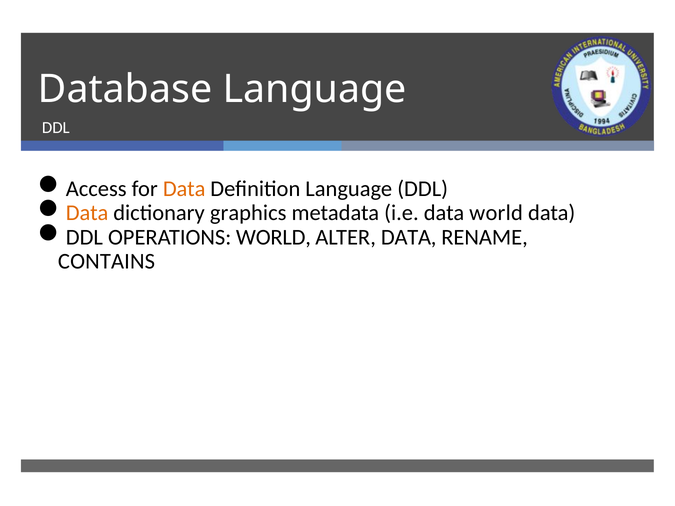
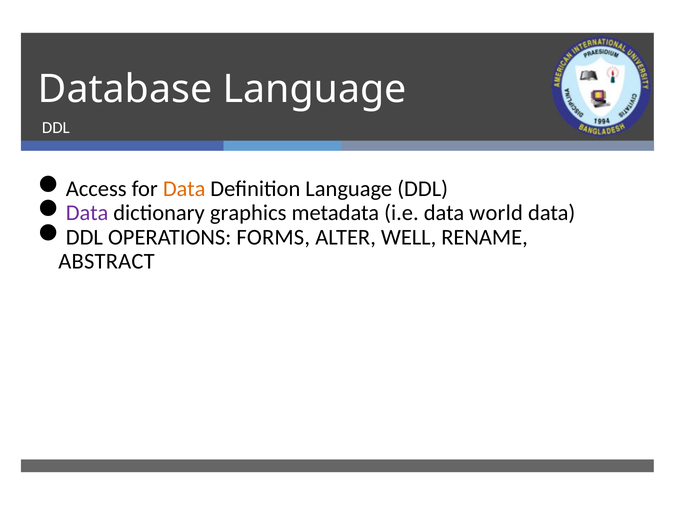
Data at (87, 213) colour: orange -> purple
OPERATIONS WORLD: WORLD -> FORMS
ALTER DATA: DATA -> WELL
CONTAINS: CONTAINS -> ABSTRACT
